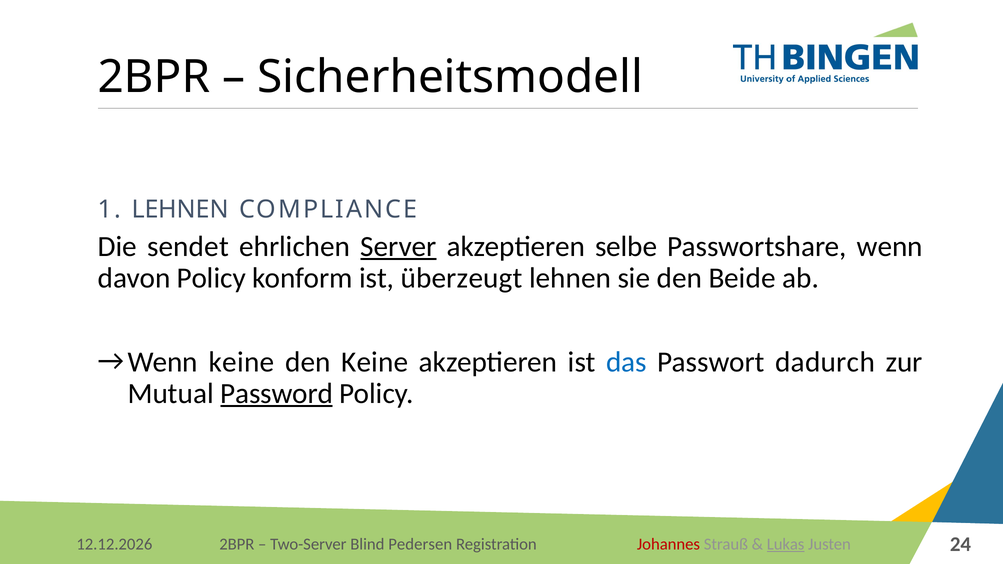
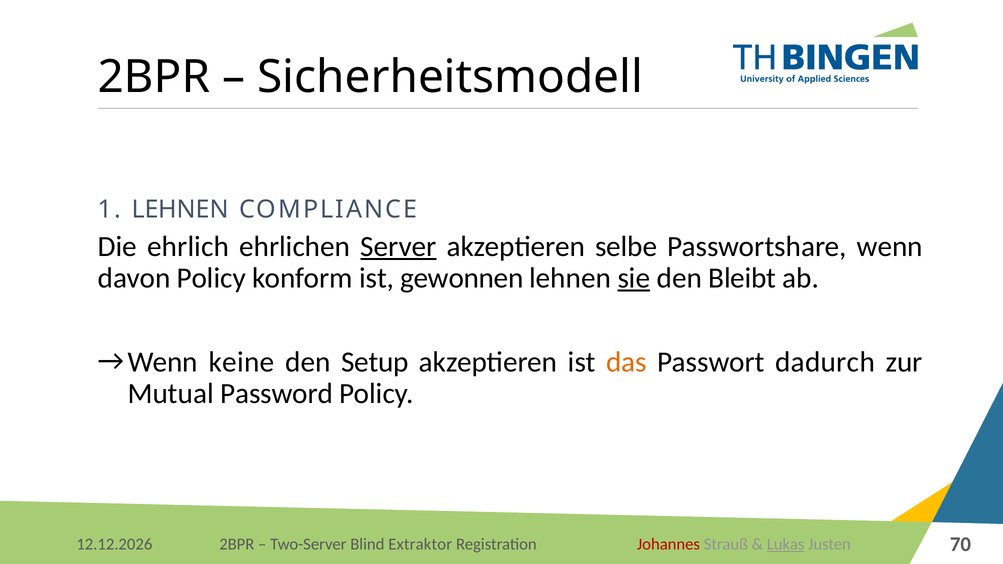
sendet: sendet -> ehrlich
überzeugt: überzeugt -> gewonnen
sie underline: none -> present
Beide: Beide -> Bleibt
den Keine: Keine -> Setup
das colour: blue -> orange
Password underline: present -> none
24: 24 -> 70
Pedersen: Pedersen -> Extraktor
